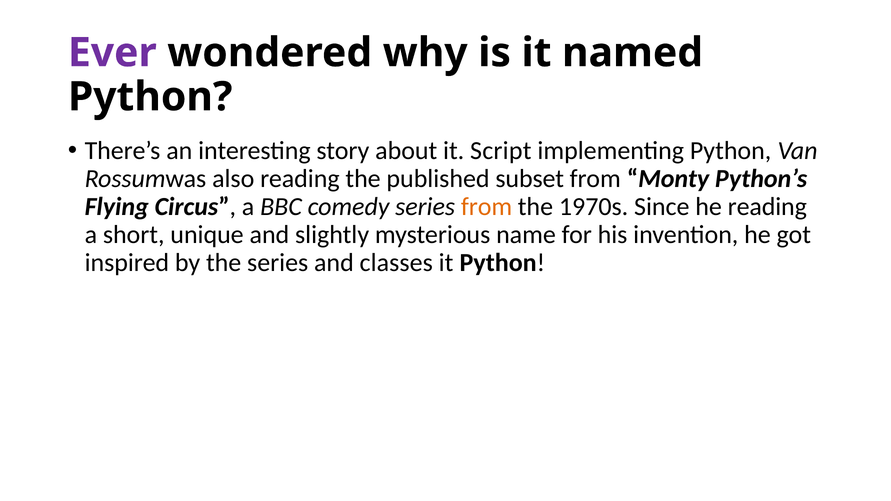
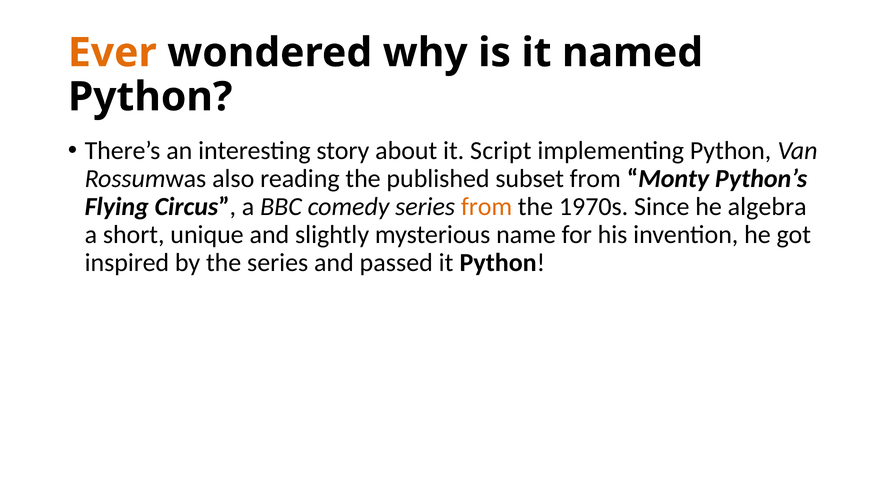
Ever colour: purple -> orange
he reading: reading -> algebra
classes: classes -> passed
